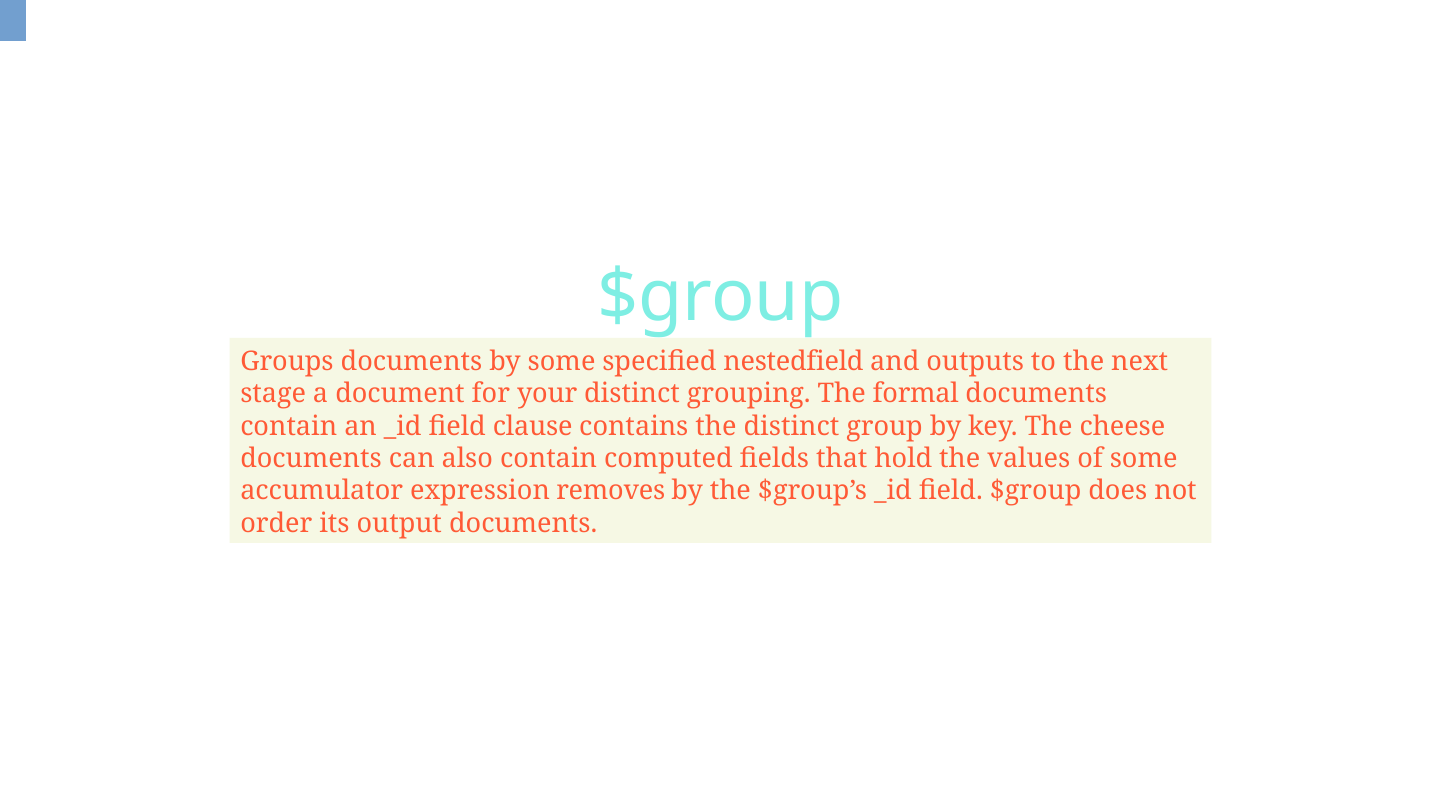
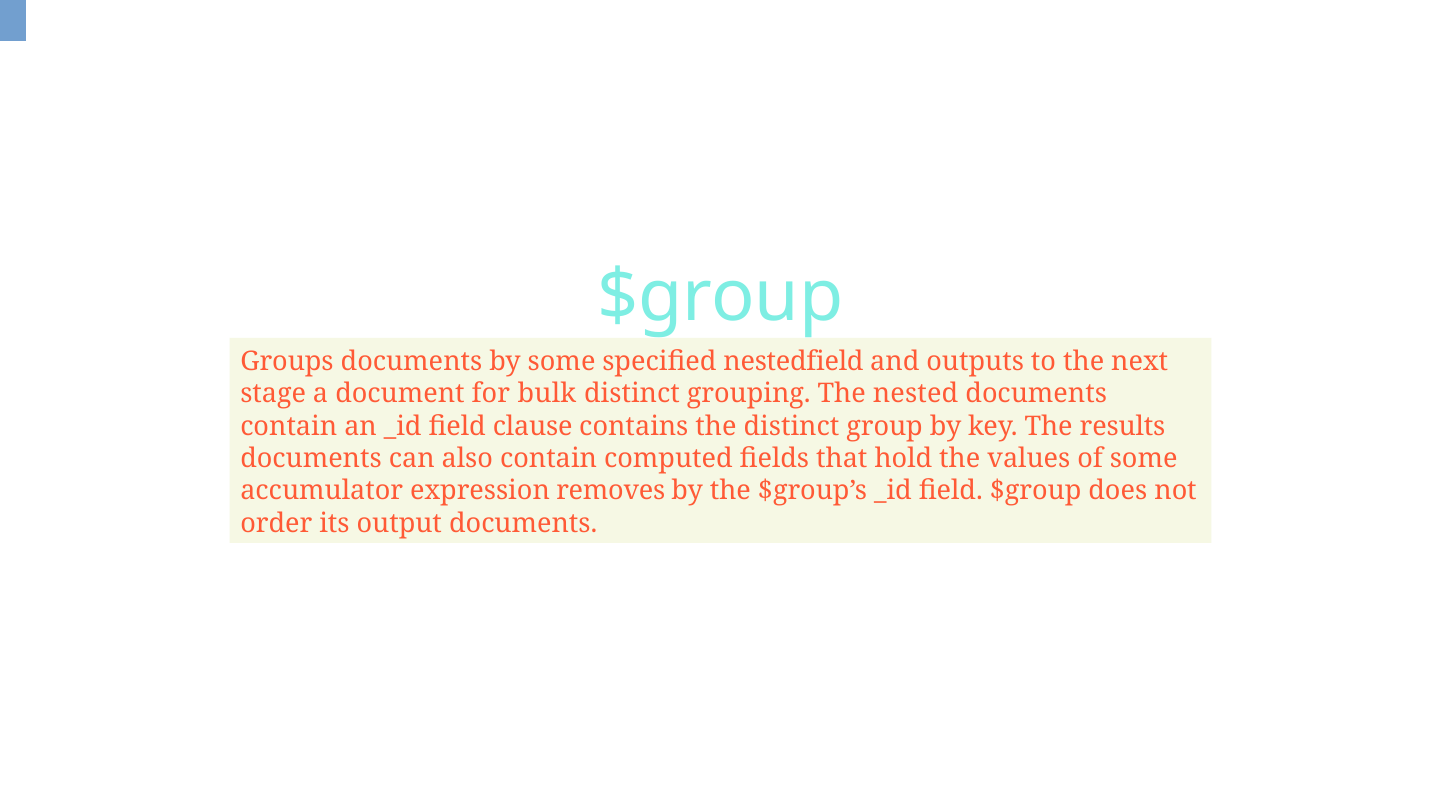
your: your -> bulk
formal: formal -> nested
cheese: cheese -> results
